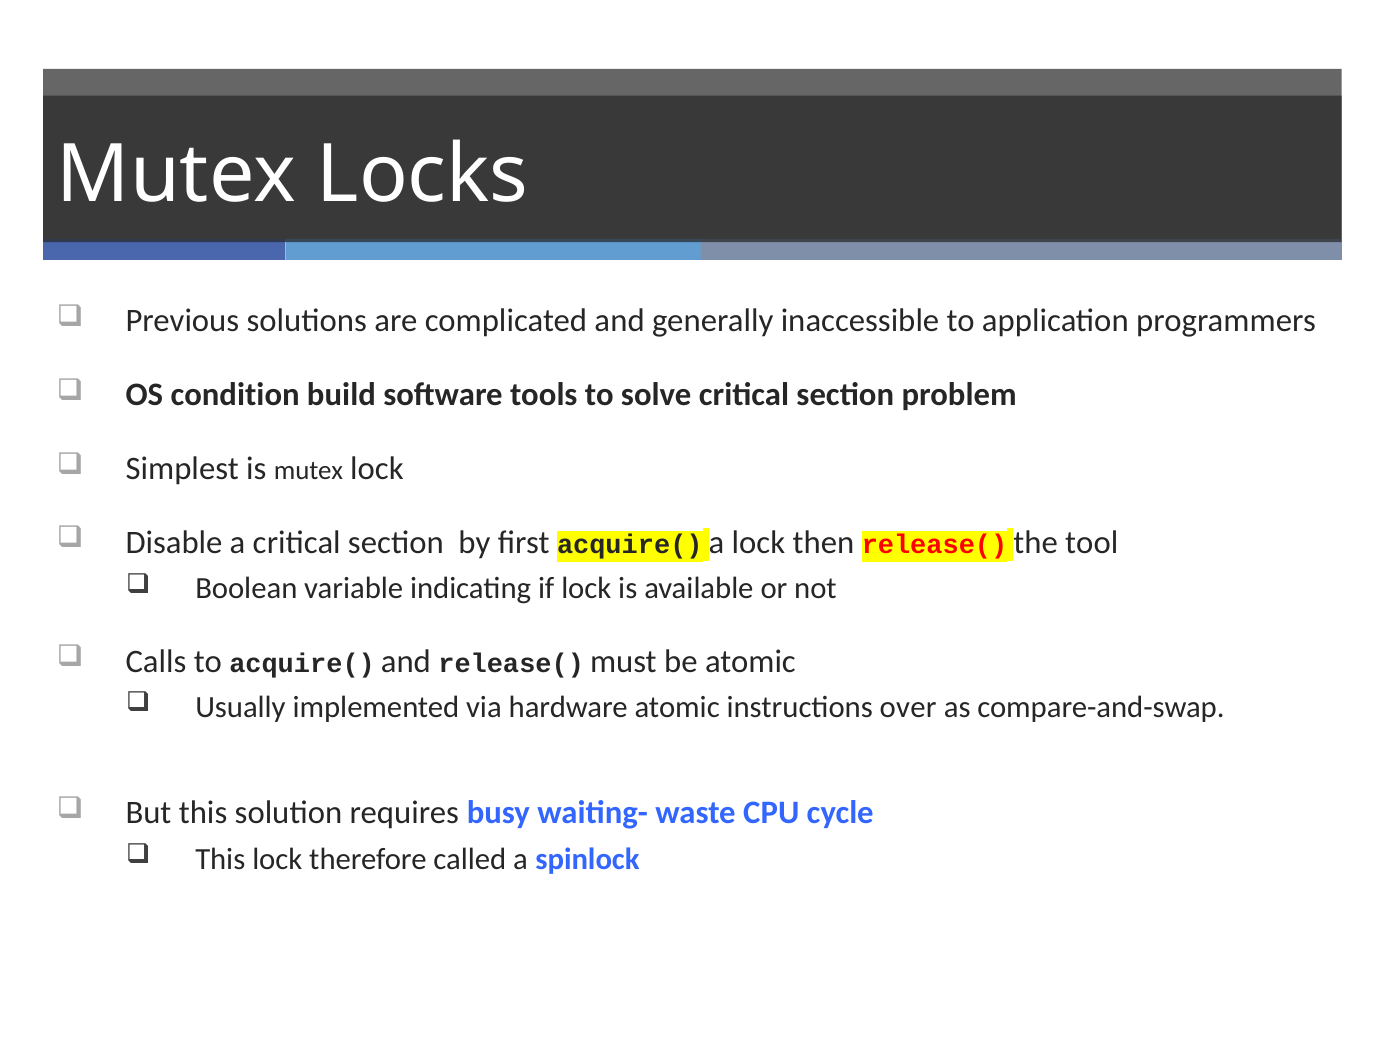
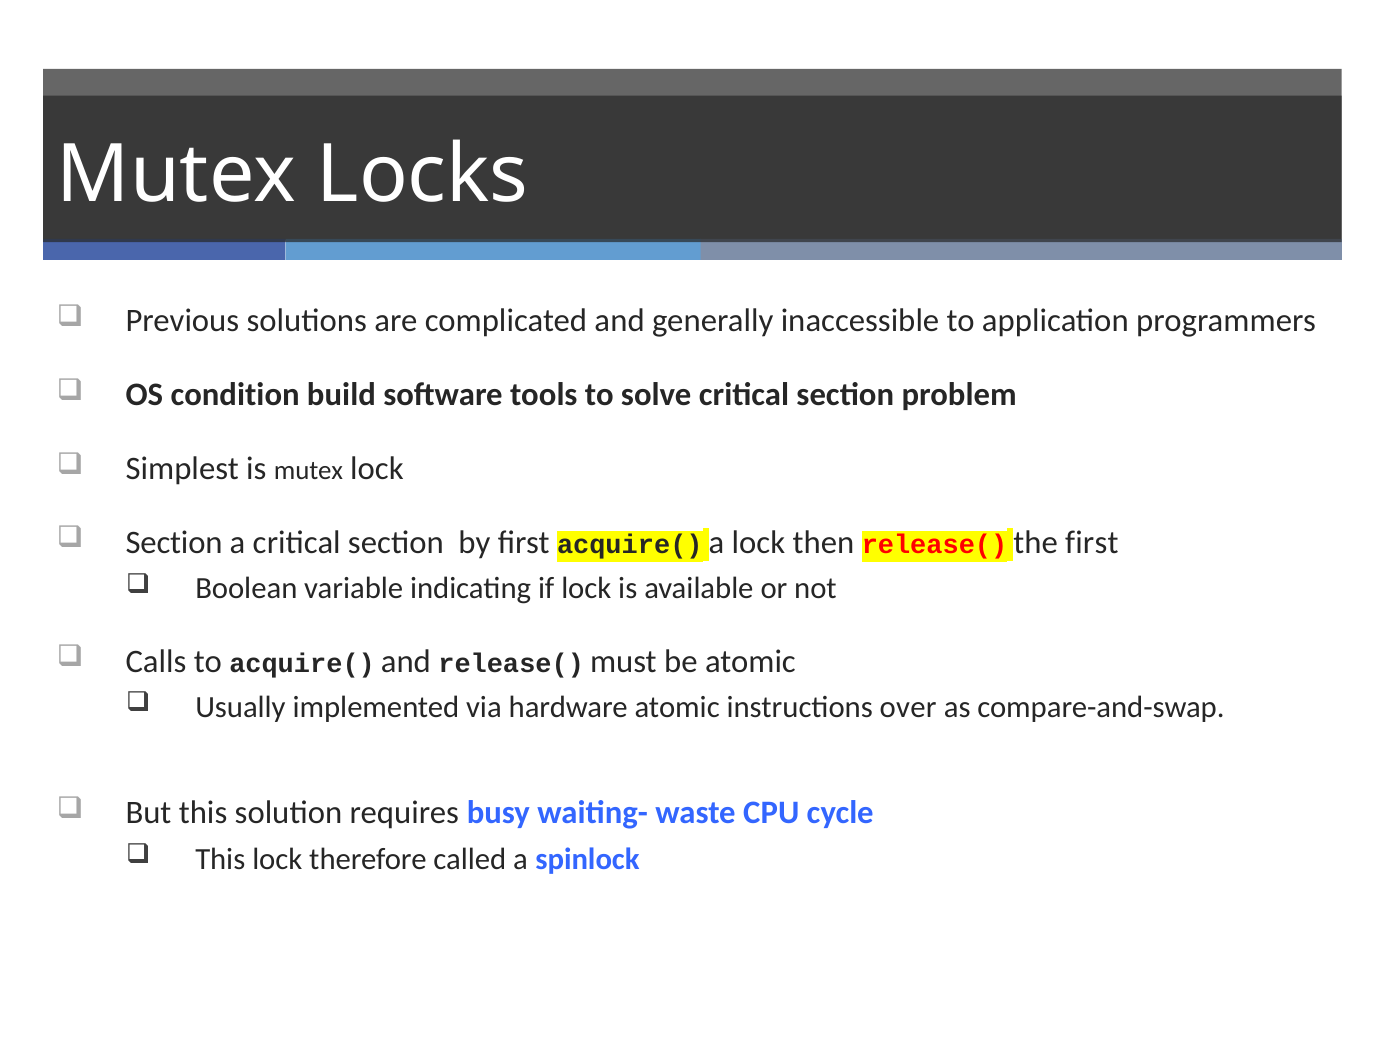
Disable at (174, 542): Disable -> Section
the tool: tool -> first
